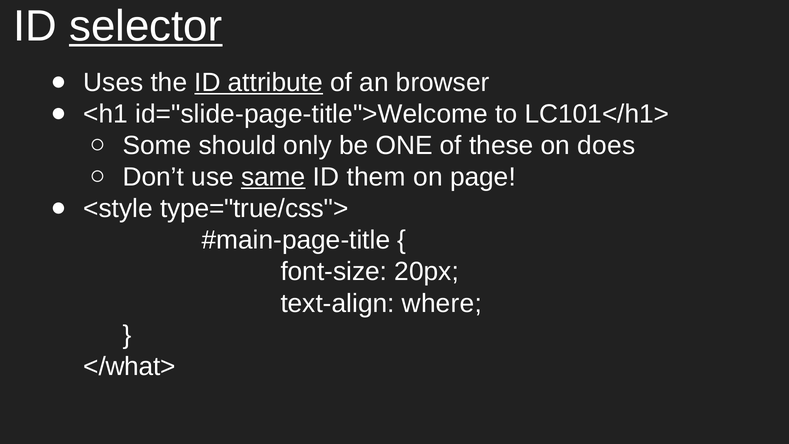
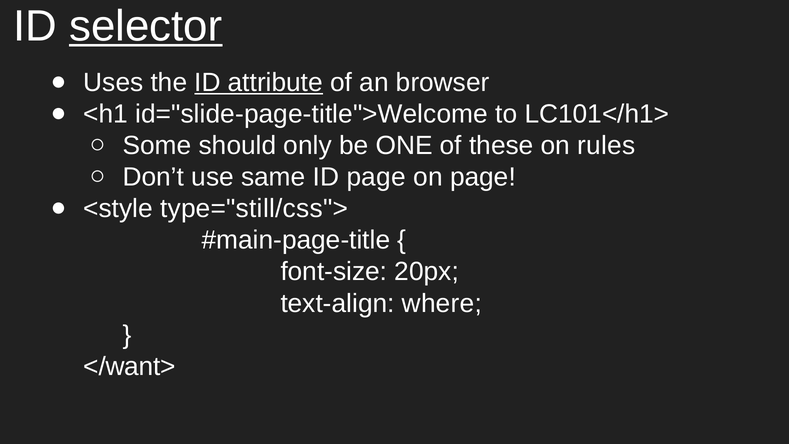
does: does -> rules
same underline: present -> none
ID them: them -> page
type="true/css">: type="true/css"> -> type="still/css">
</what>: </what> -> </want>
